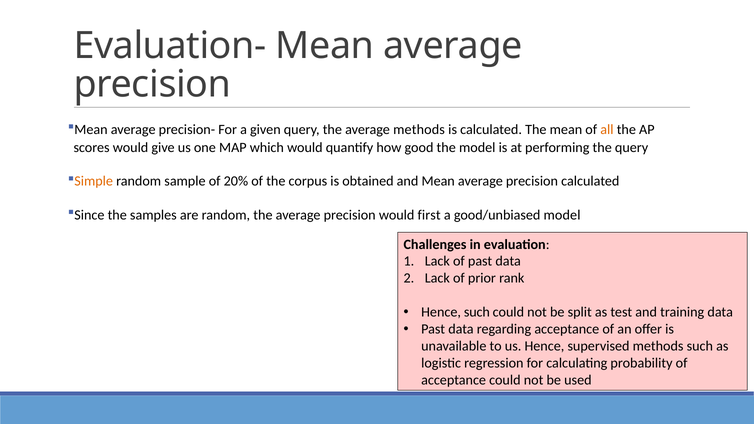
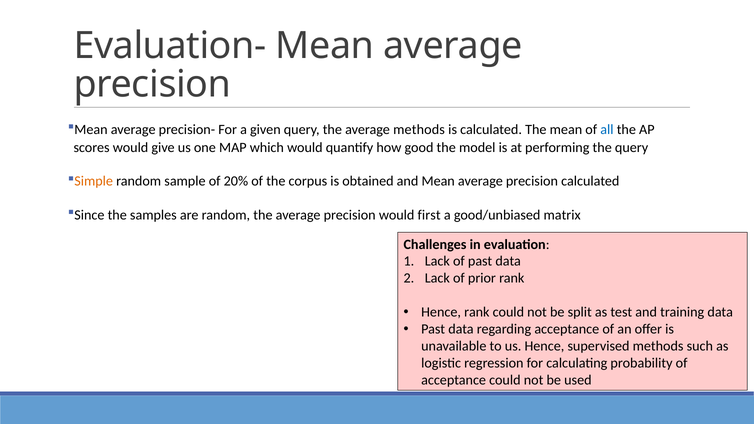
all colour: orange -> blue
good/unbiased model: model -> matrix
Hence such: such -> rank
